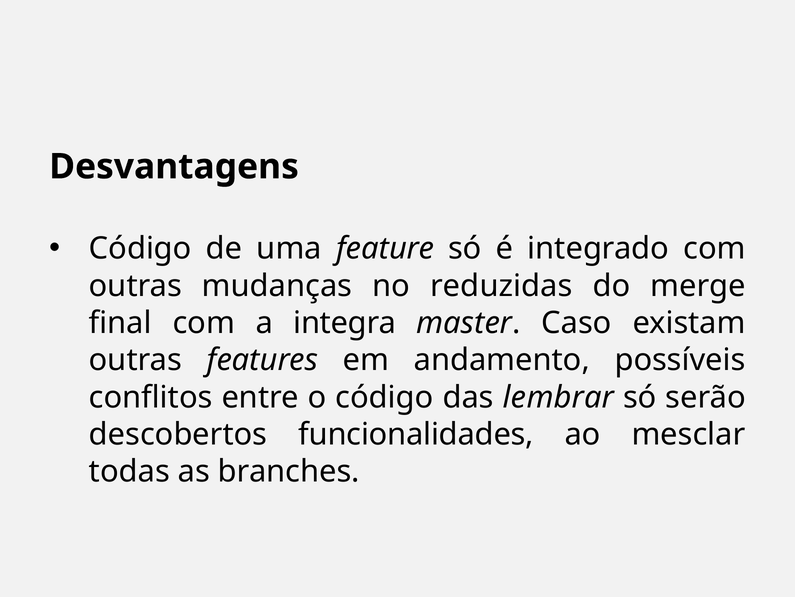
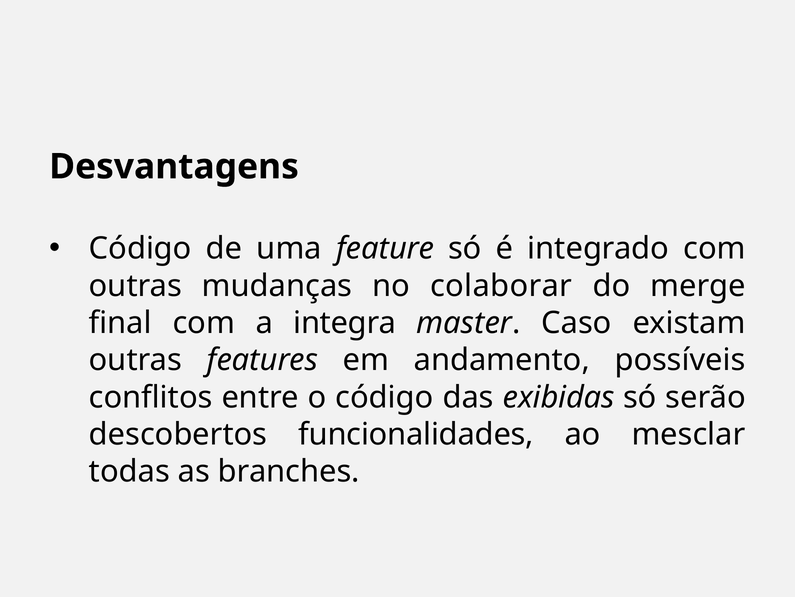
reduzidas: reduzidas -> colaborar
lembrar: lembrar -> exibidas
